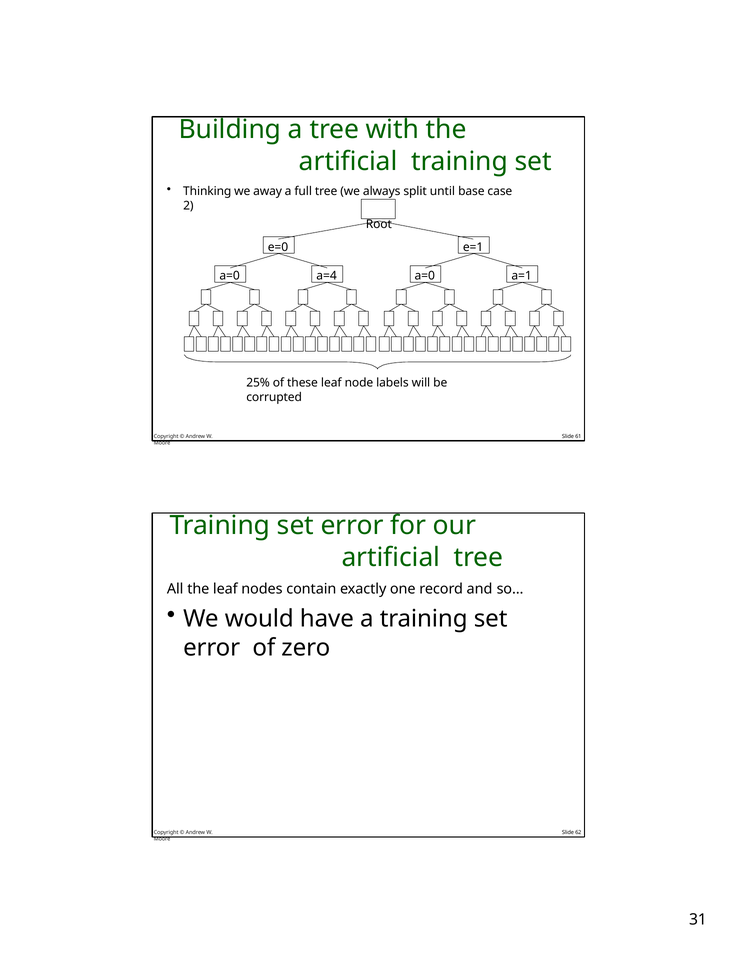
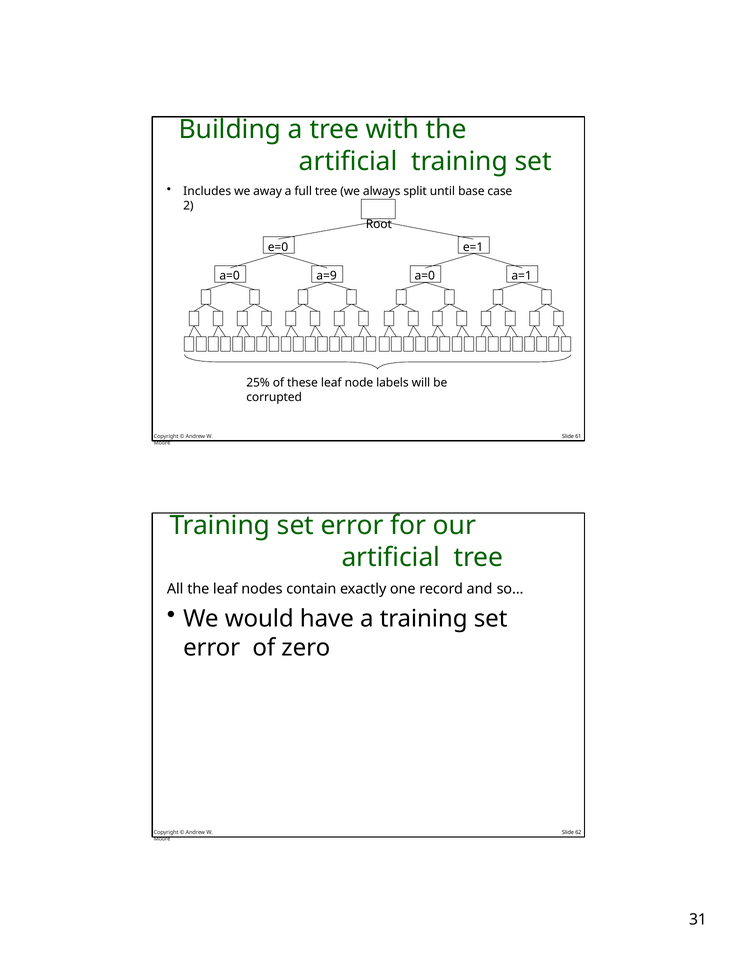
Thinking: Thinking -> Includes
a=4: a=4 -> a=9
